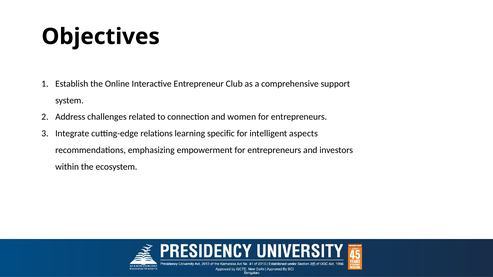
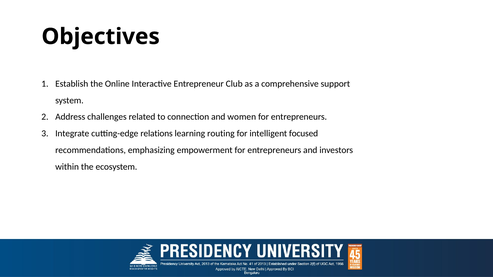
specific: specific -> routing
aspects: aspects -> focused
